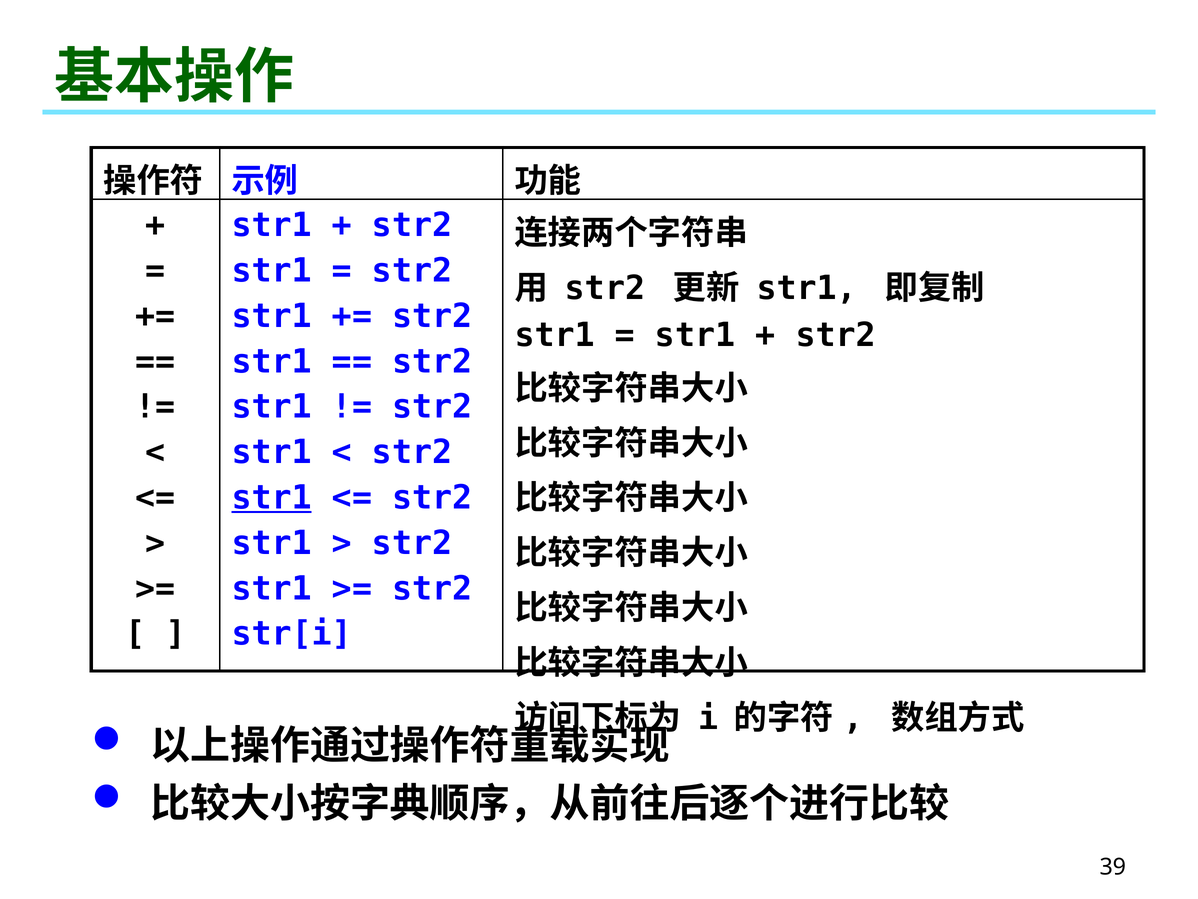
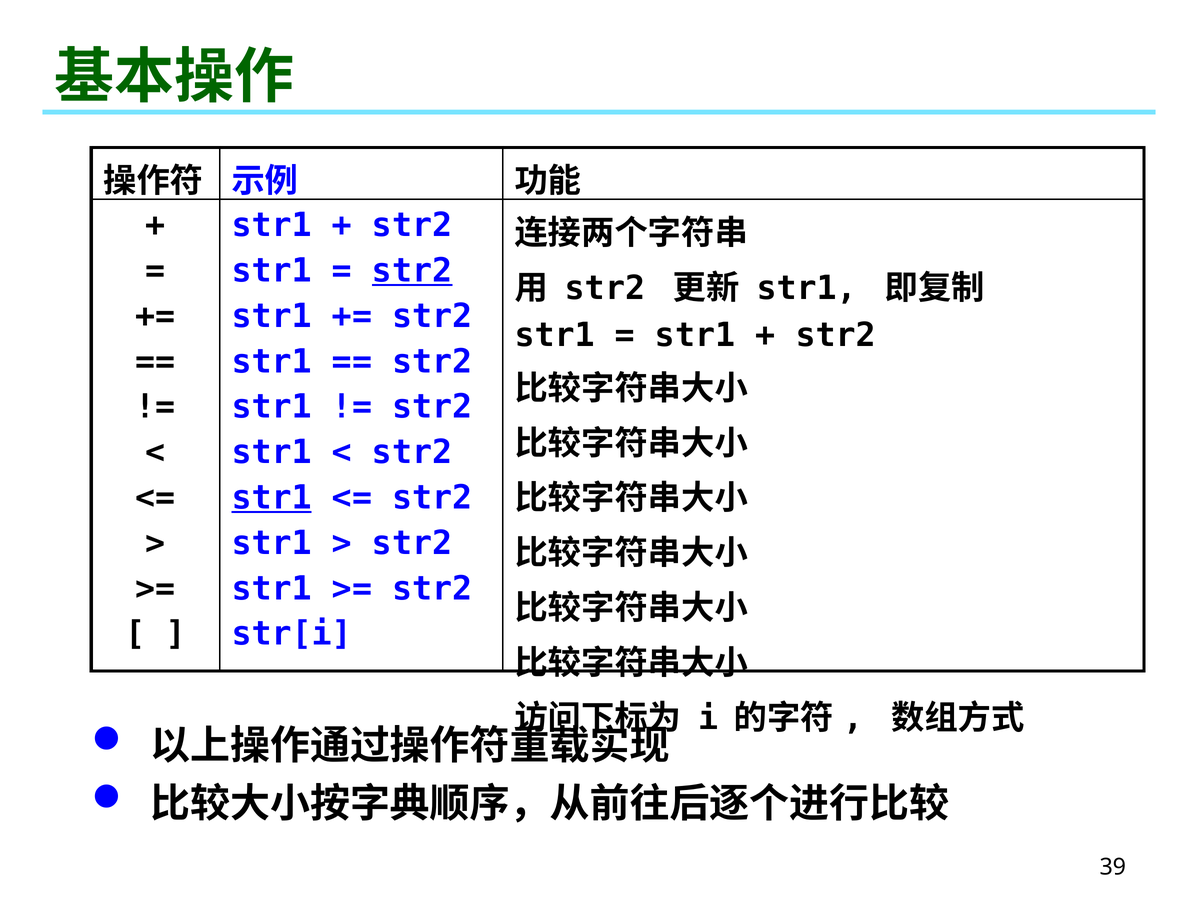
str2 at (412, 271) underline: none -> present
